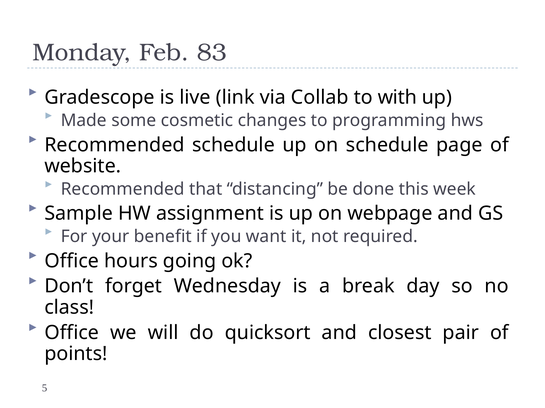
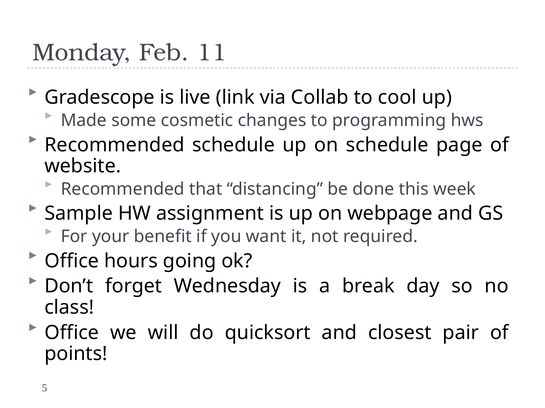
83: 83 -> 11
with: with -> cool
